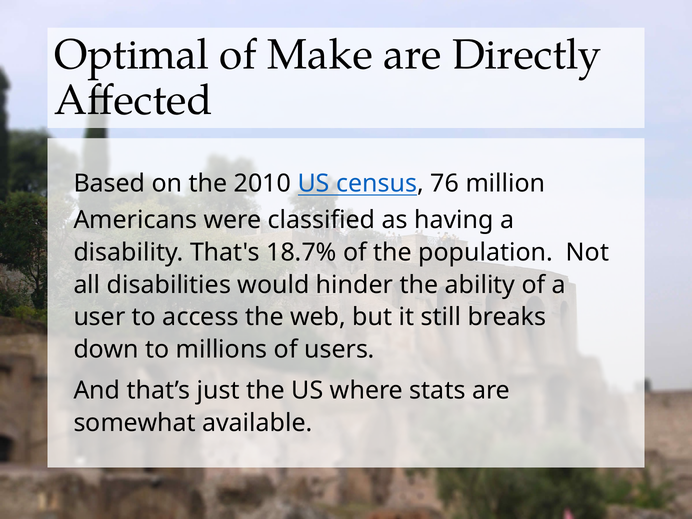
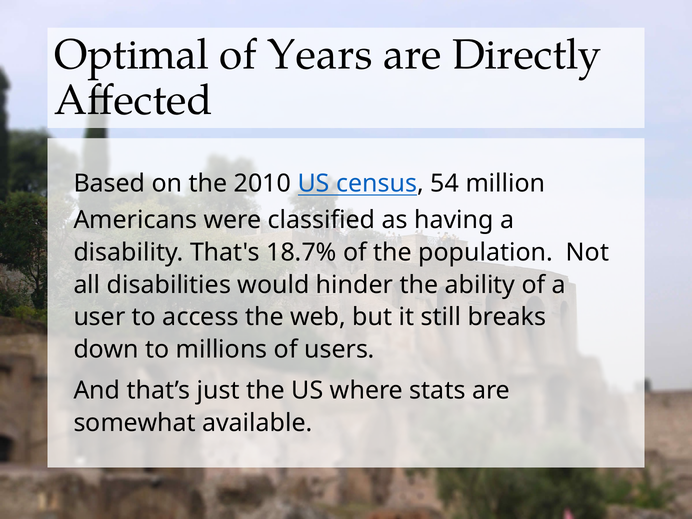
Make: Make -> Years
76: 76 -> 54
